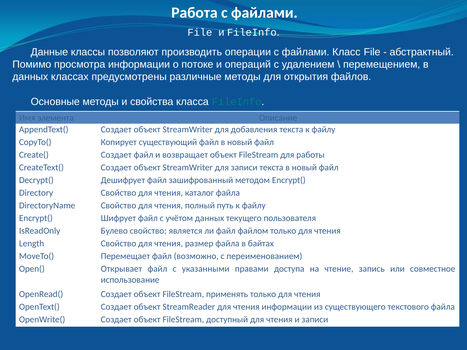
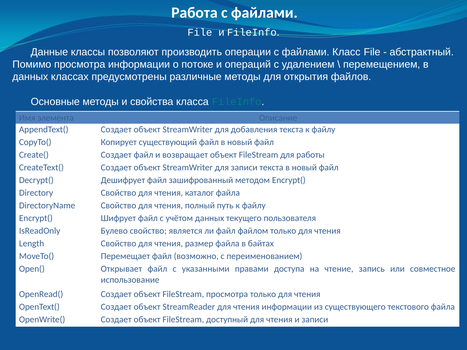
FileStream применять: применять -> просмотра
